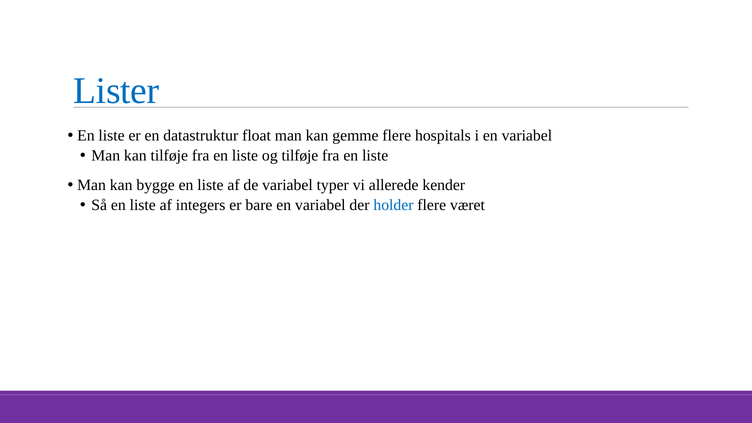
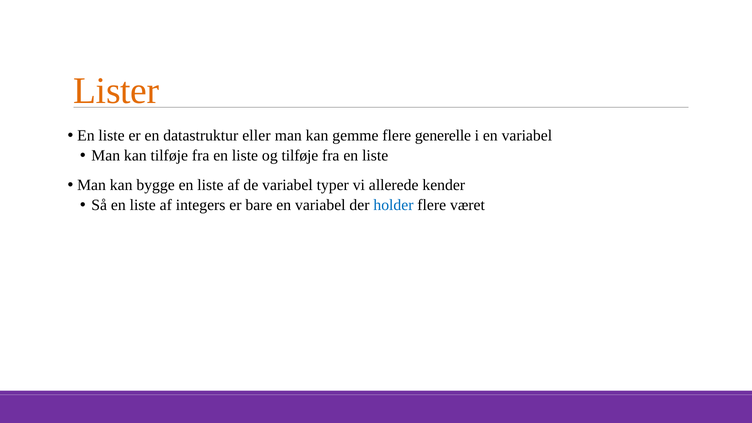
Lister colour: blue -> orange
float: float -> eller
hospitals: hospitals -> generelle
